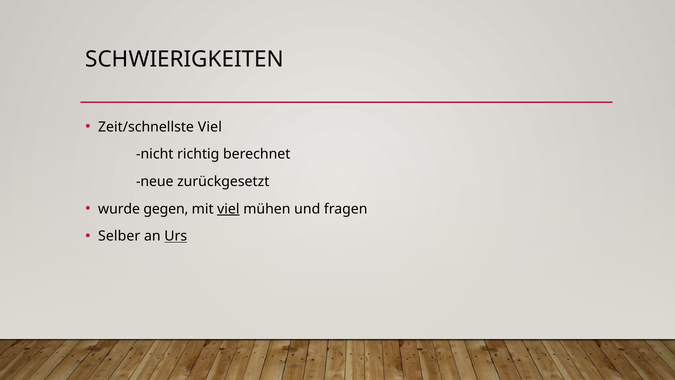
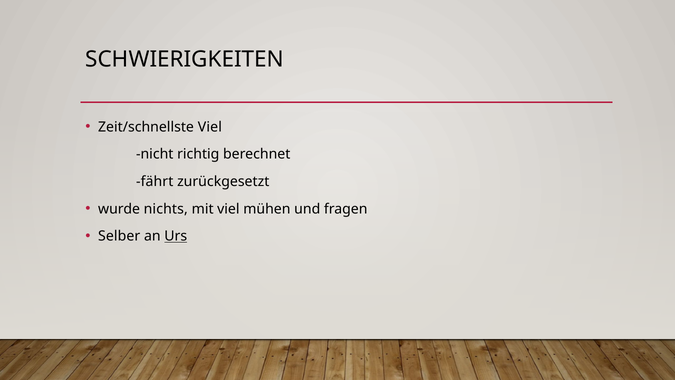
neue: neue -> fährt
gegen: gegen -> nichts
viel at (228, 209) underline: present -> none
